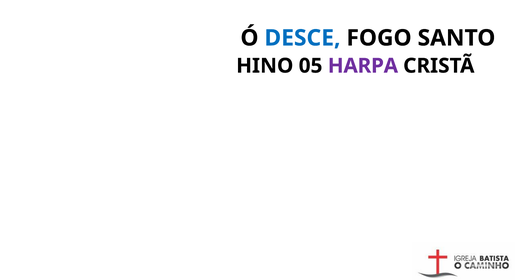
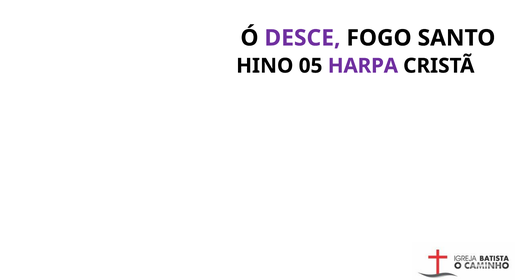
DESCE colour: blue -> purple
